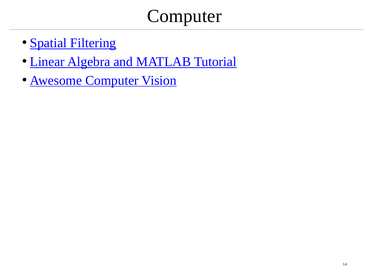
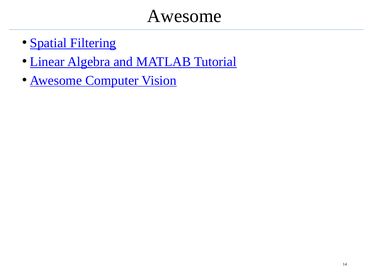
Computer at (184, 16): Computer -> Awesome
